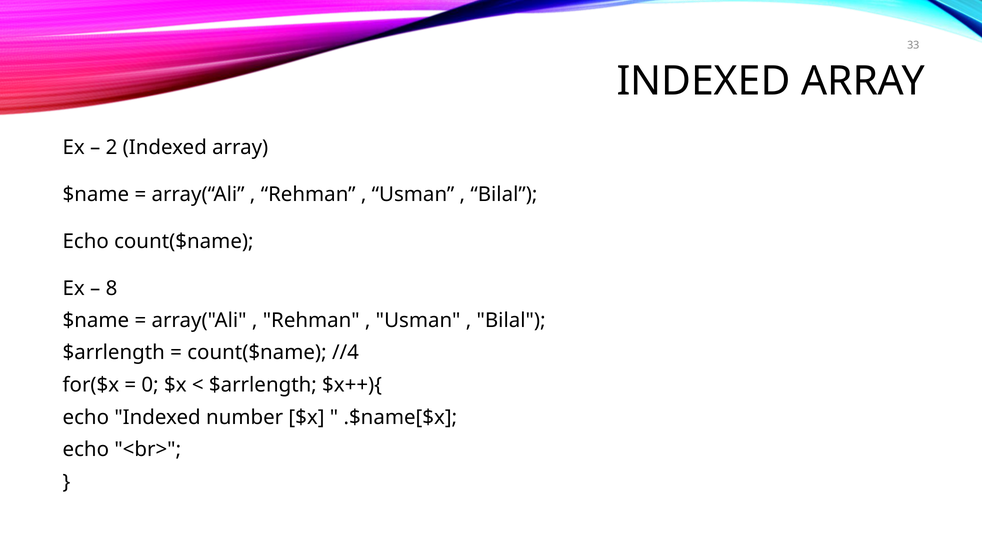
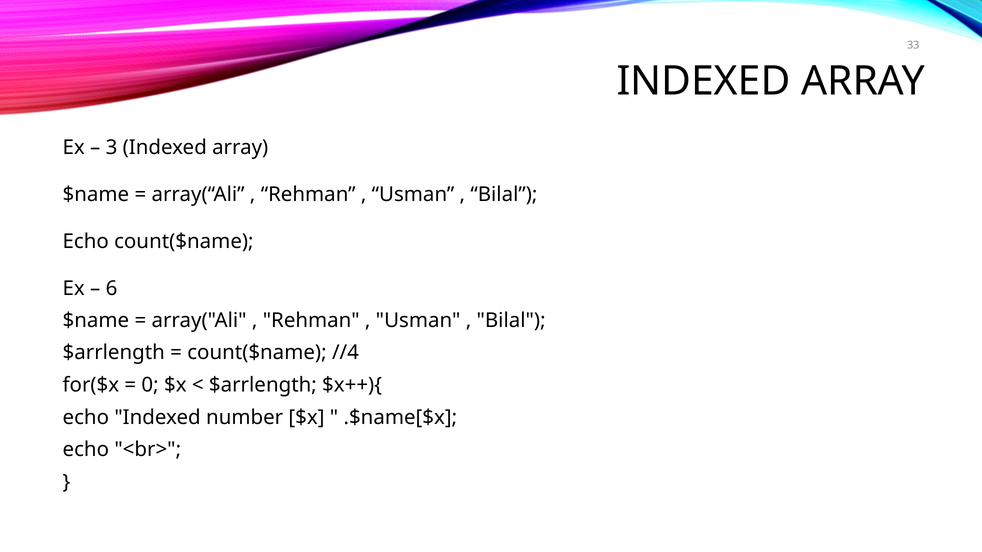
2: 2 -> 3
8: 8 -> 6
